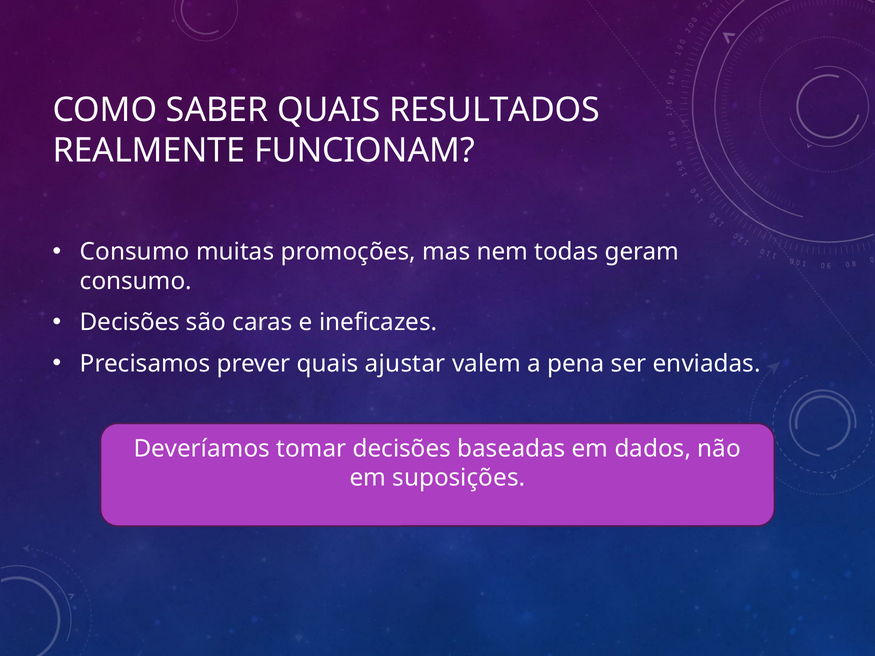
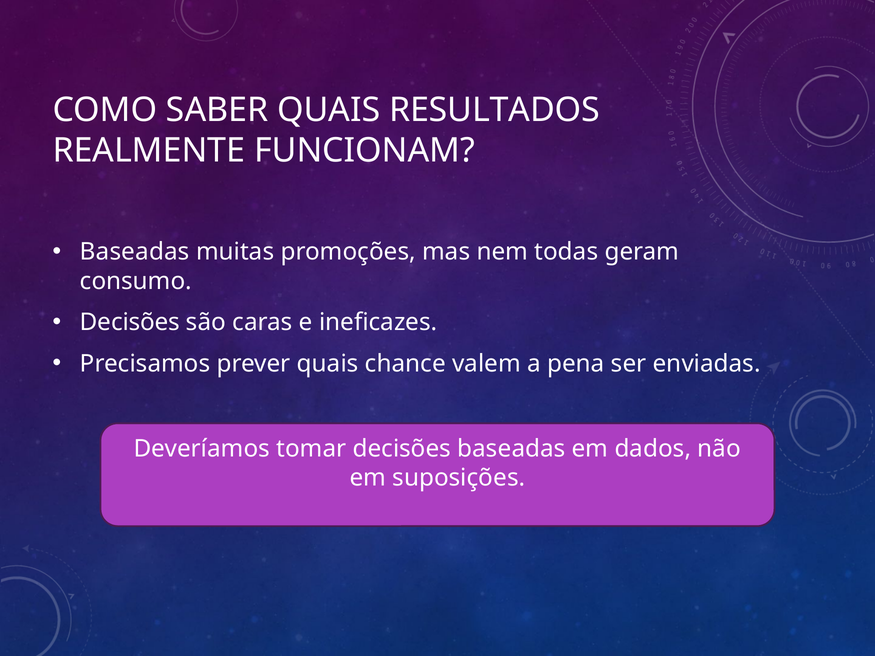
Consumo at (135, 252): Consumo -> Baseadas
ajustar: ajustar -> chance
